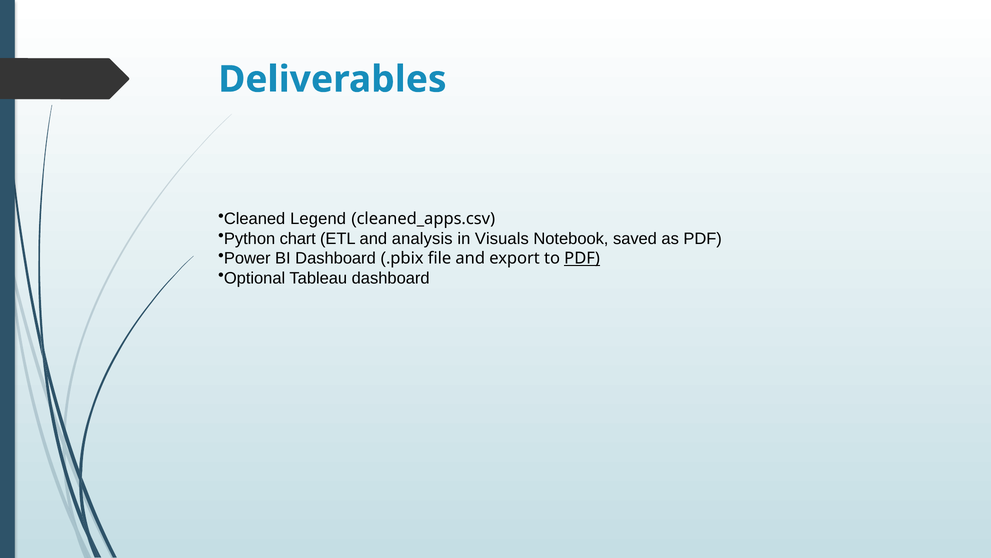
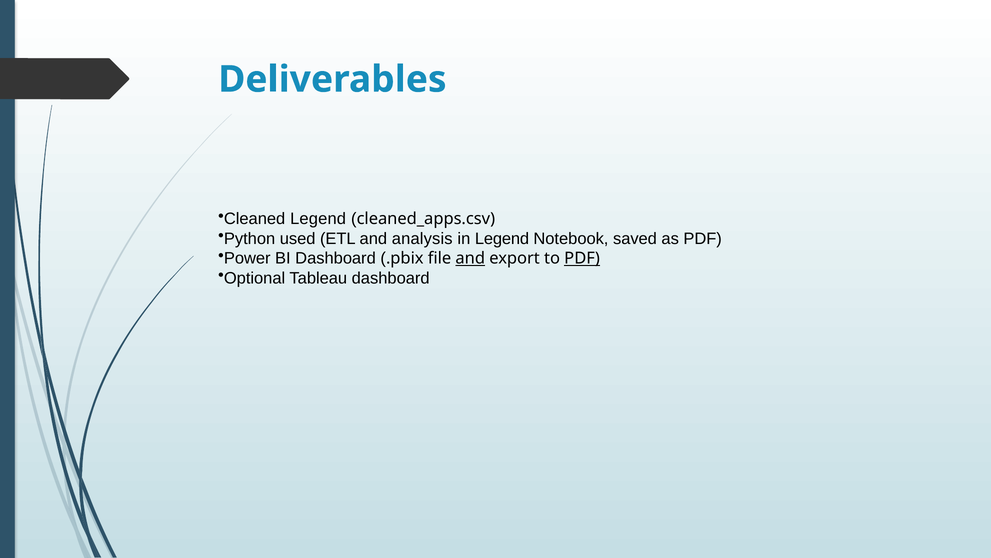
chart: chart -> used
in Visuals: Visuals -> Legend
and at (470, 258) underline: none -> present
